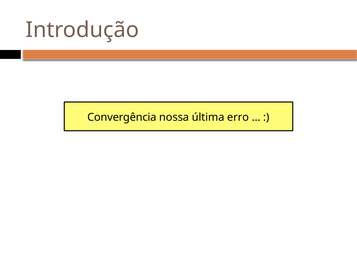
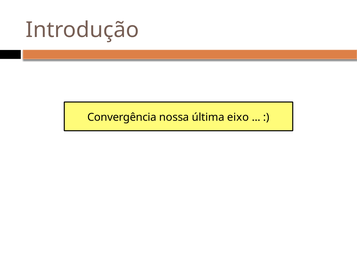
erro: erro -> eixo
